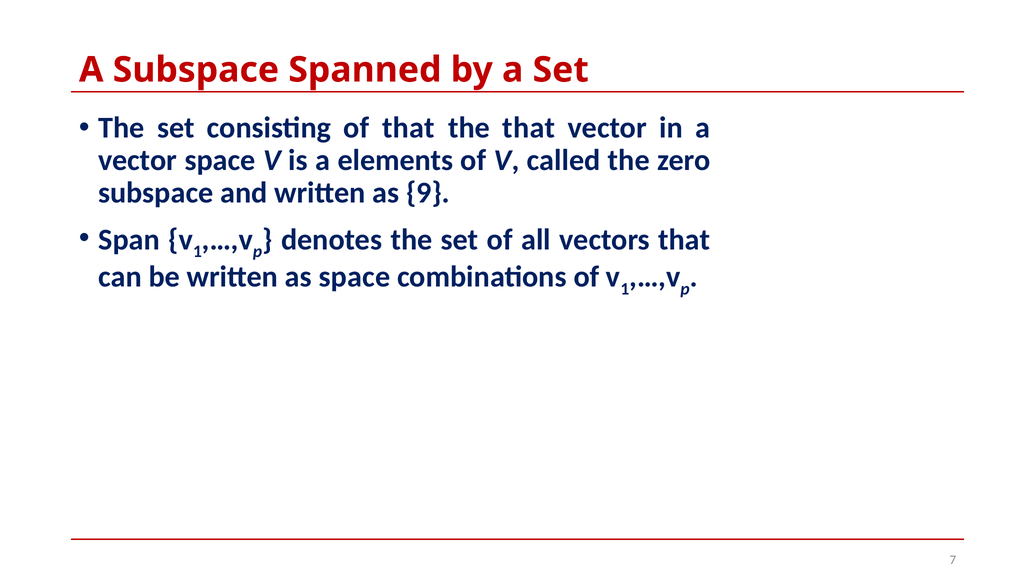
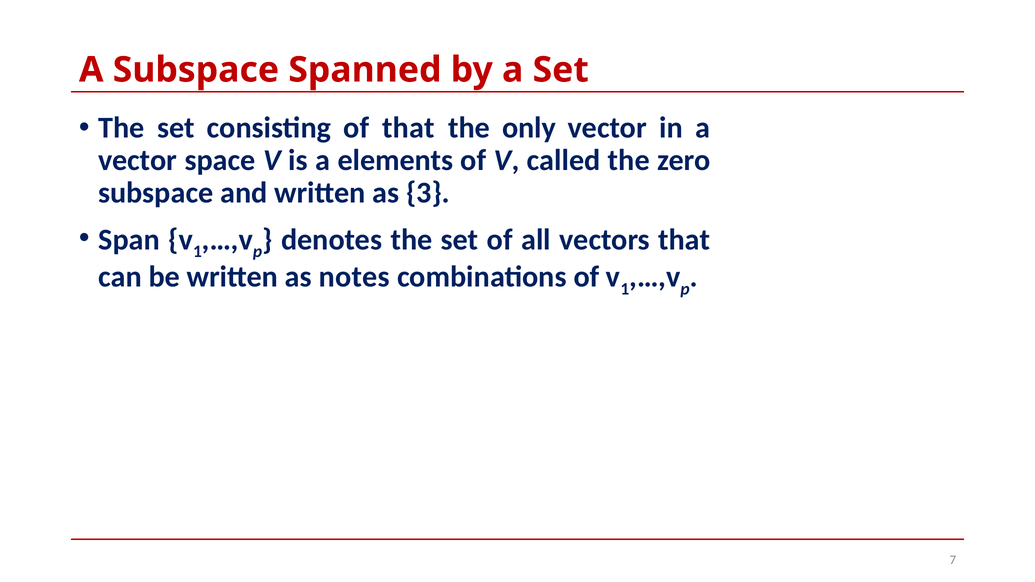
the that: that -> only
9: 9 -> 3
as space: space -> notes
